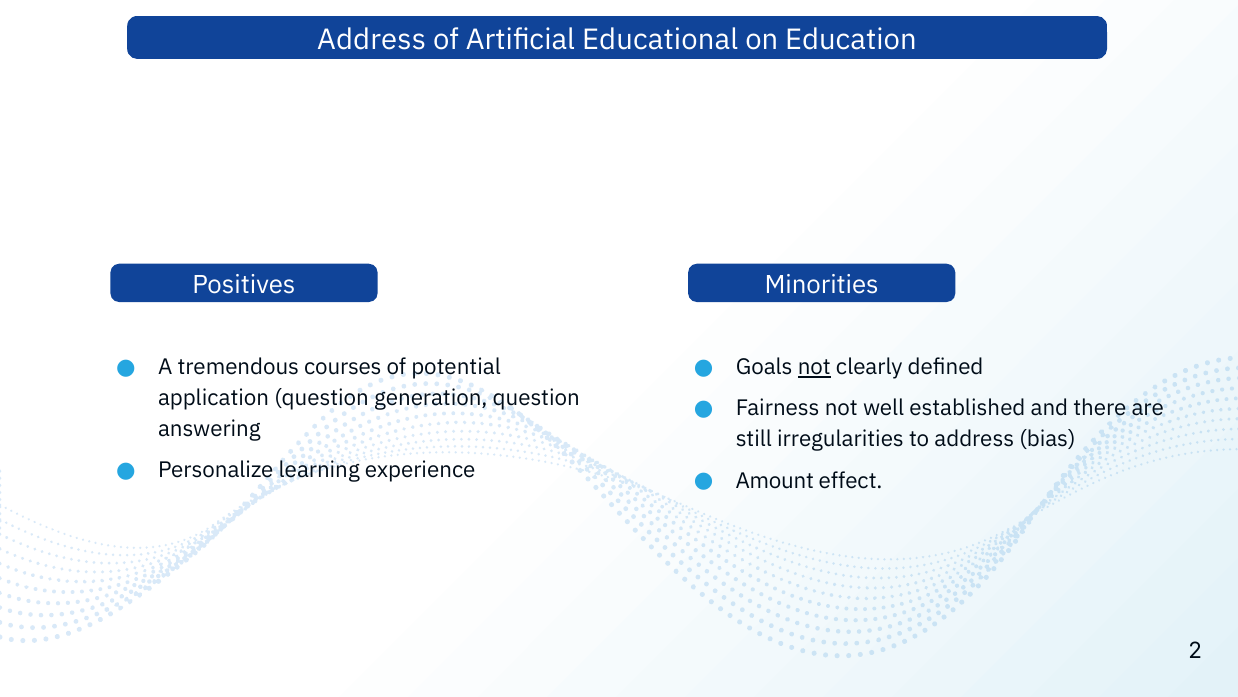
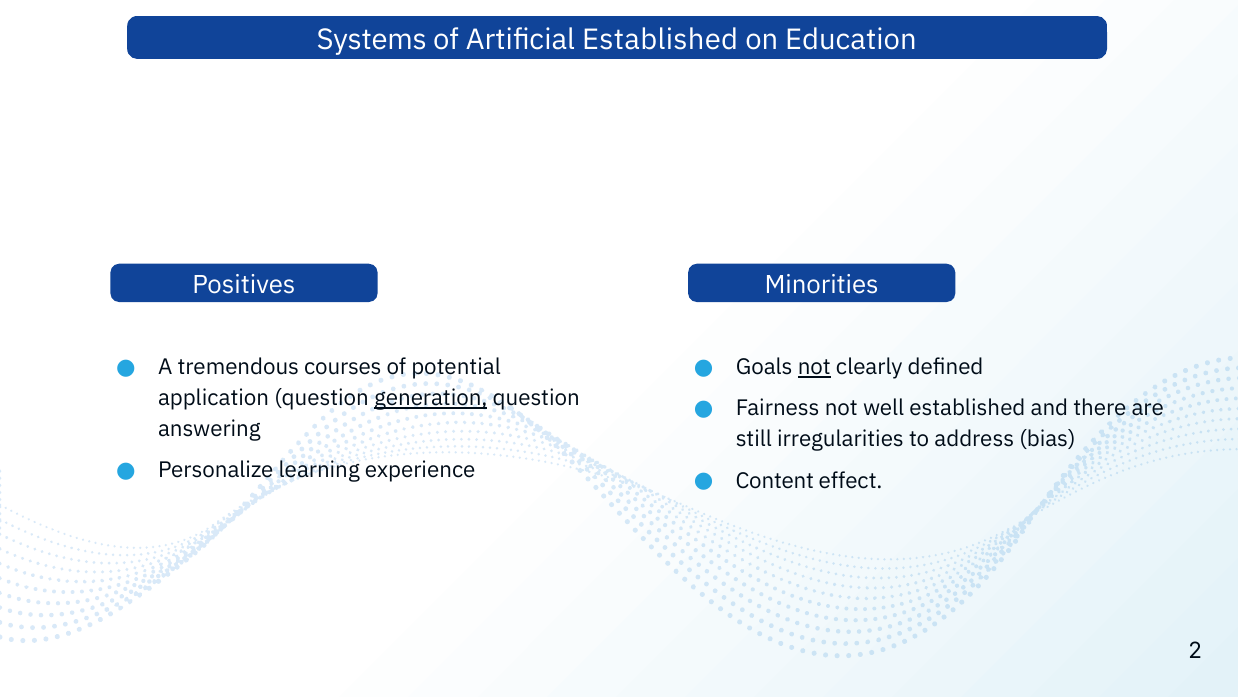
Address at (372, 39): Address -> Systems
Artificial Educational: Educational -> Established
generation underline: none -> present
Amount: Amount -> Content
